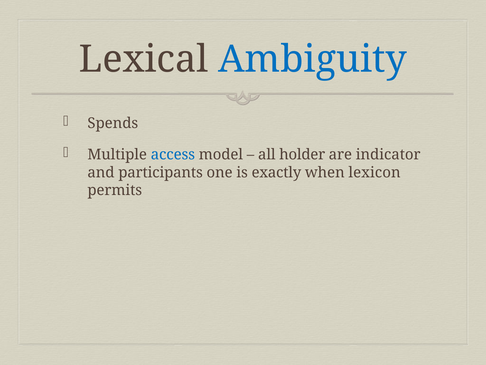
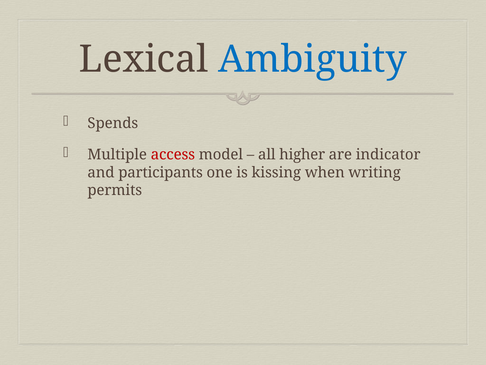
access colour: blue -> red
holder: holder -> higher
exactly: exactly -> kissing
lexicon: lexicon -> writing
